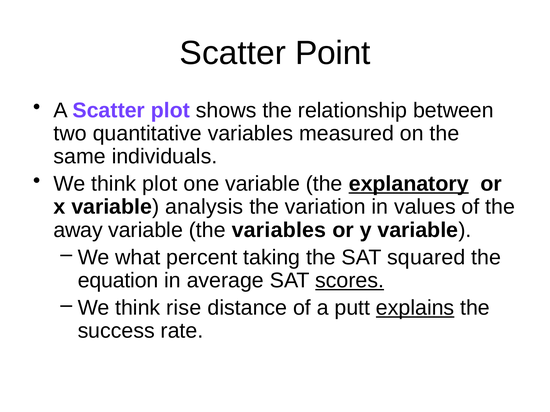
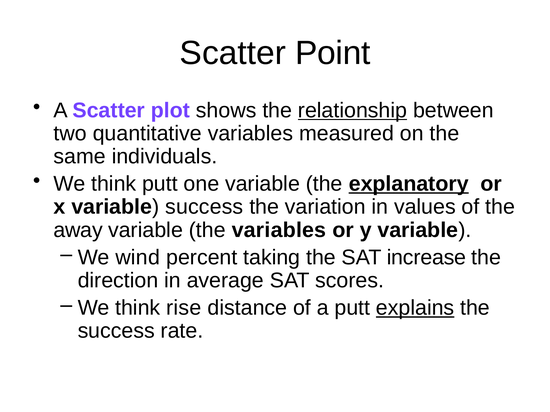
relationship underline: none -> present
think plot: plot -> putt
variable analysis: analysis -> success
what: what -> wind
squared: squared -> increase
equation: equation -> direction
scores underline: present -> none
